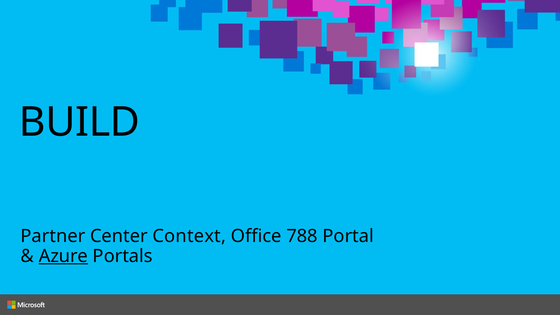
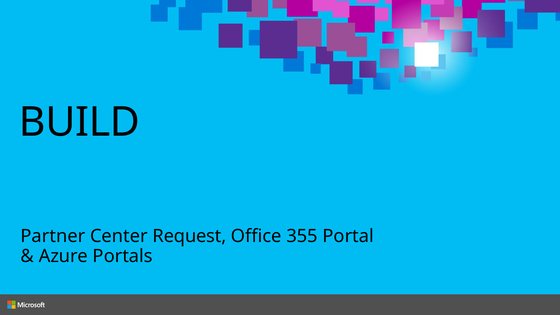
Context: Context -> Request
788: 788 -> 355
Azure underline: present -> none
